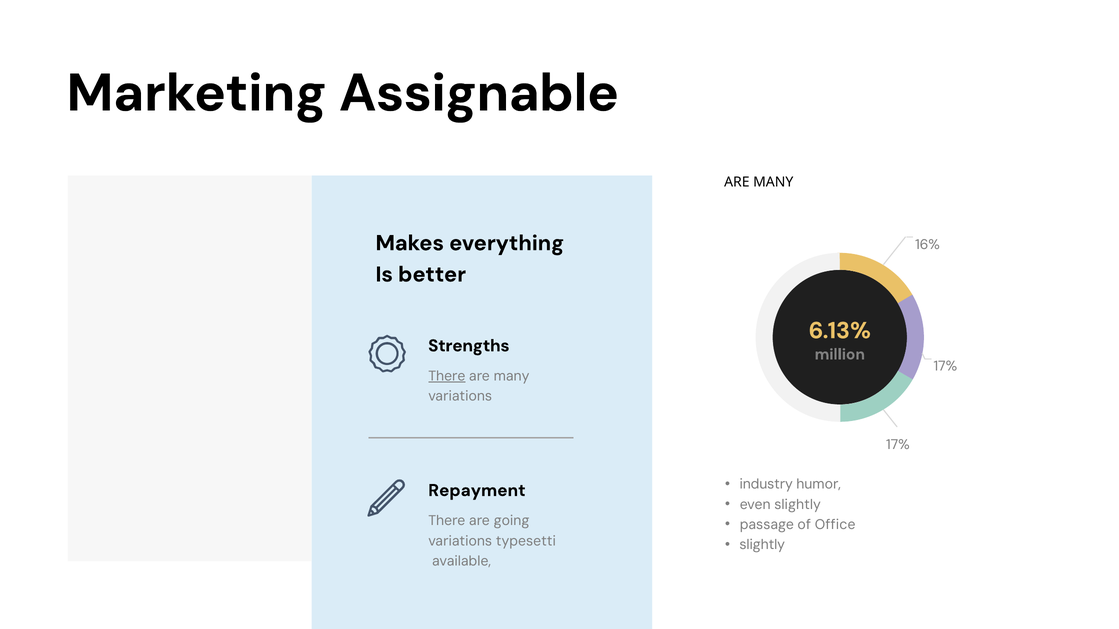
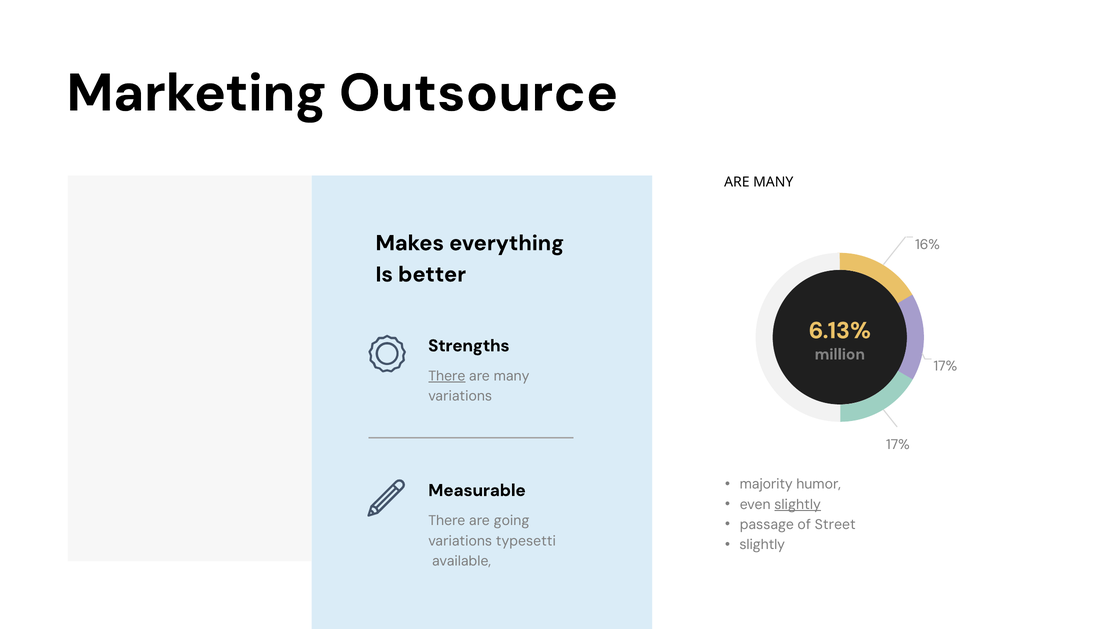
Assignable: Assignable -> Outsource
Repayment: Repayment -> Measurable
industry: industry -> majority
slightly at (798, 505) underline: none -> present
Office: Office -> Street
